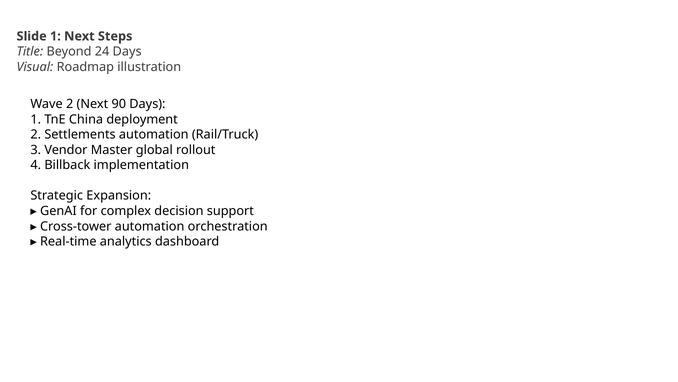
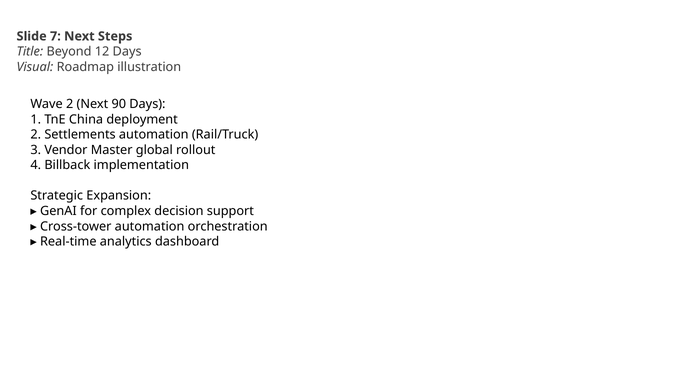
Slide 1: 1 -> 7
24: 24 -> 12
